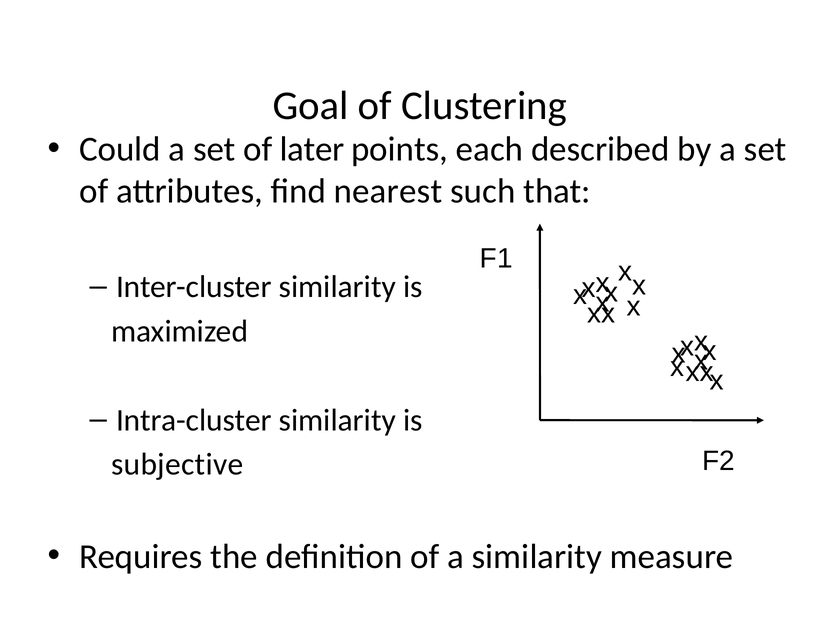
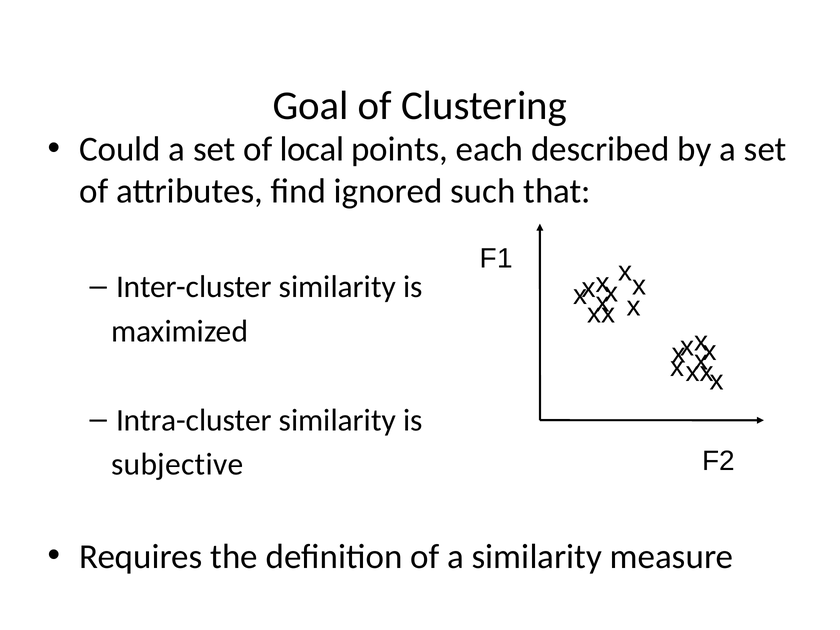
later: later -> local
nearest: nearest -> ignored
